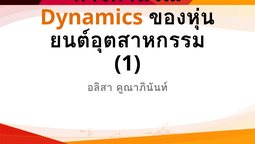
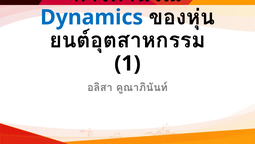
Dynamics colour: orange -> blue
